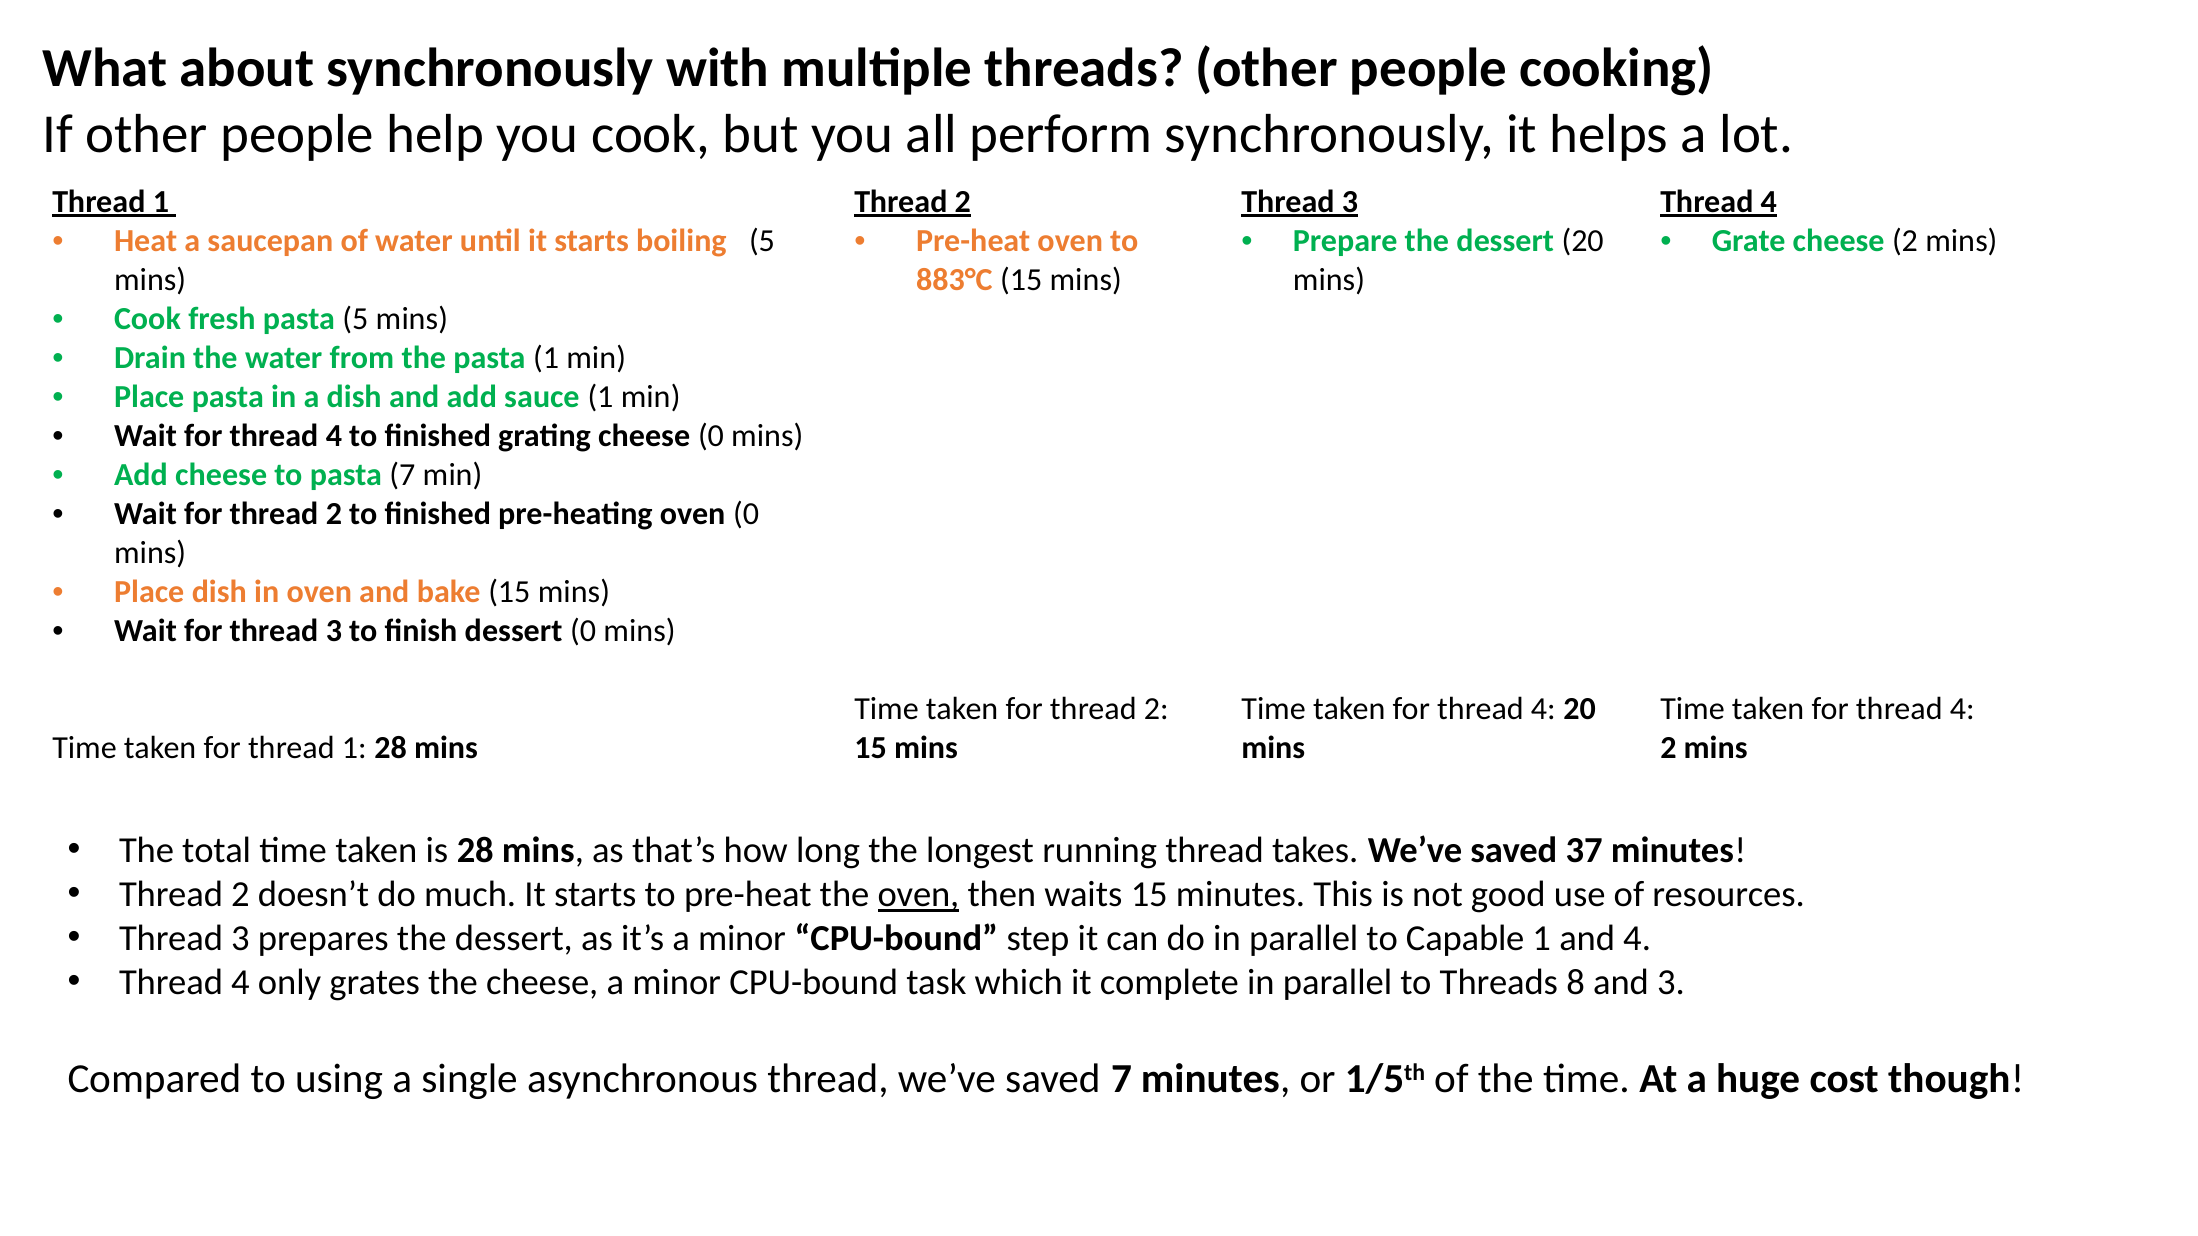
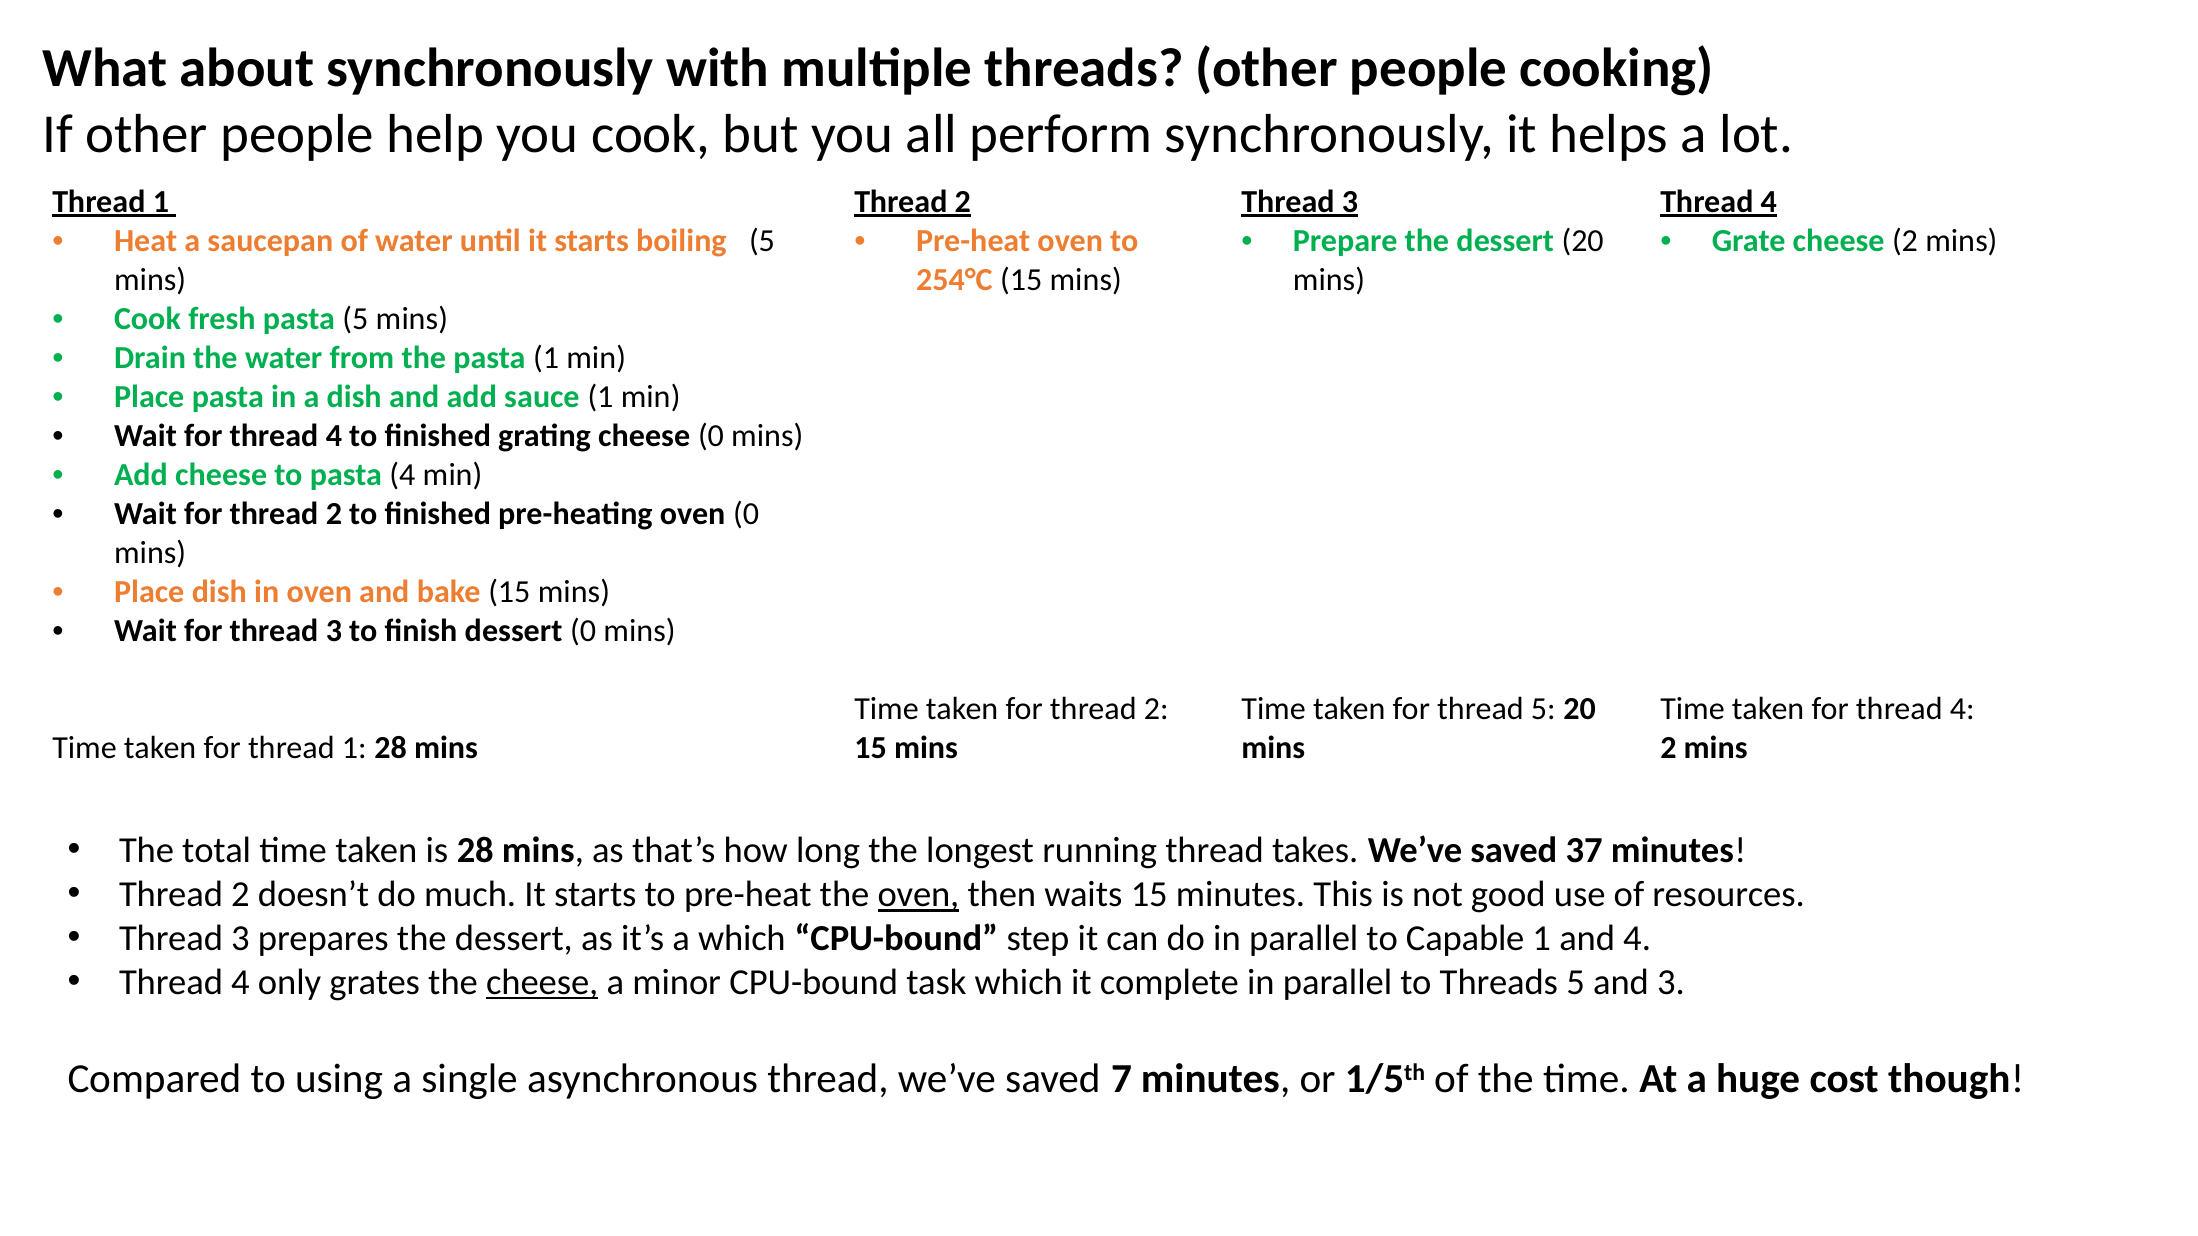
883°C: 883°C -> 254°C
pasta 7: 7 -> 4
4 at (1543, 709): 4 -> 5
it’s a minor: minor -> which
cheese at (542, 983) underline: none -> present
Threads 8: 8 -> 5
